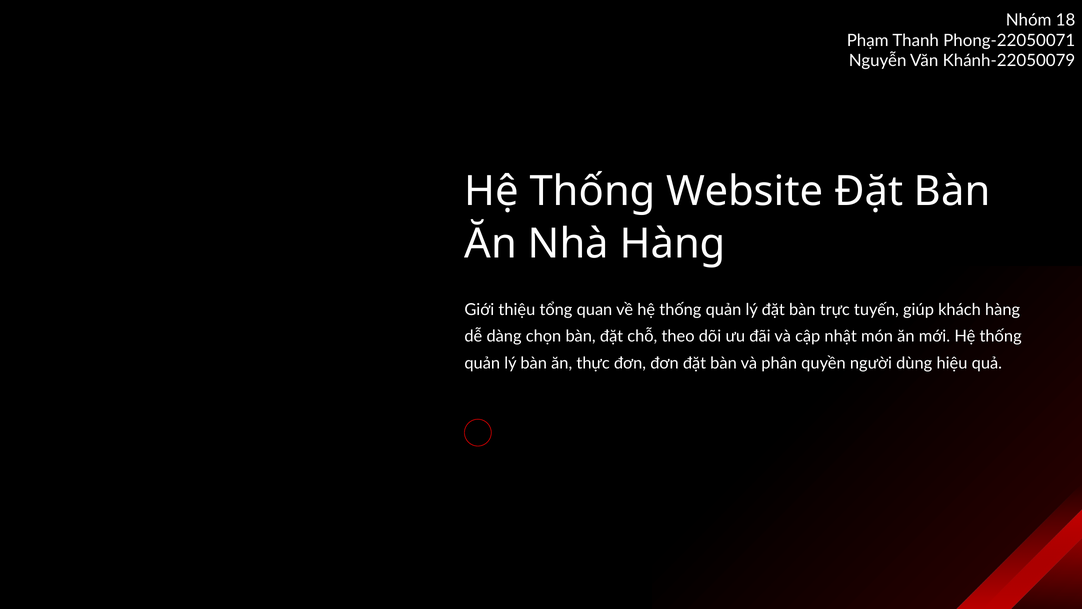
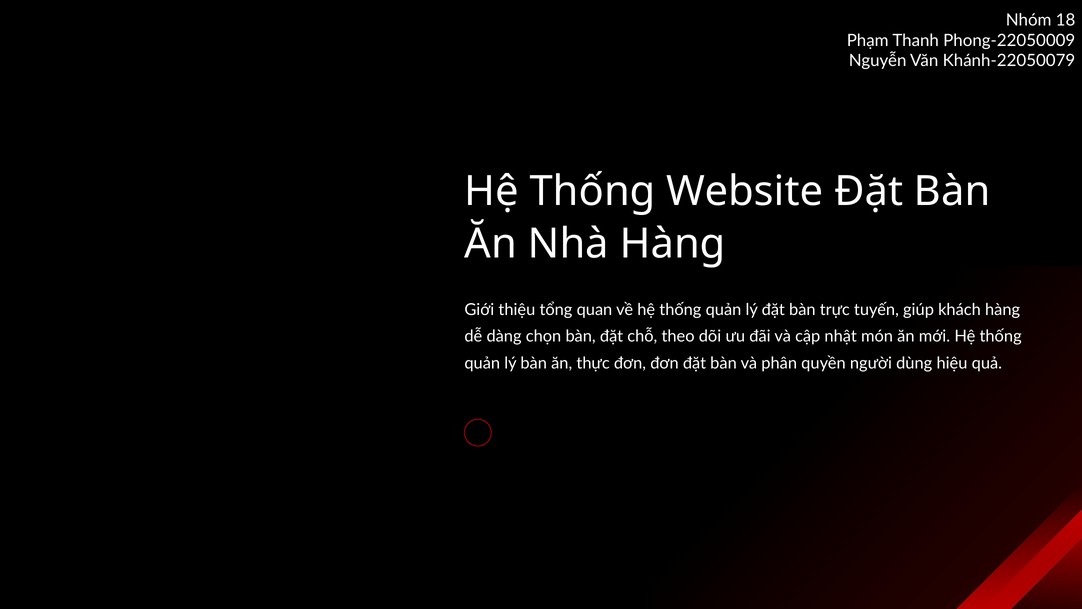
Phong-22050071: Phong-22050071 -> Phong-22050009
